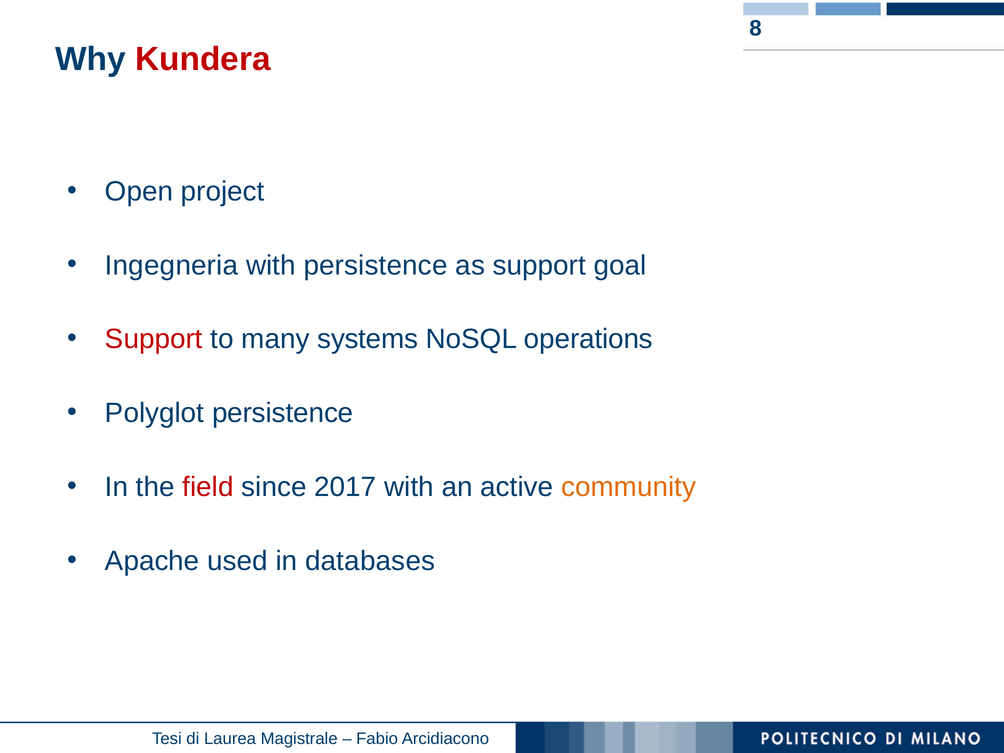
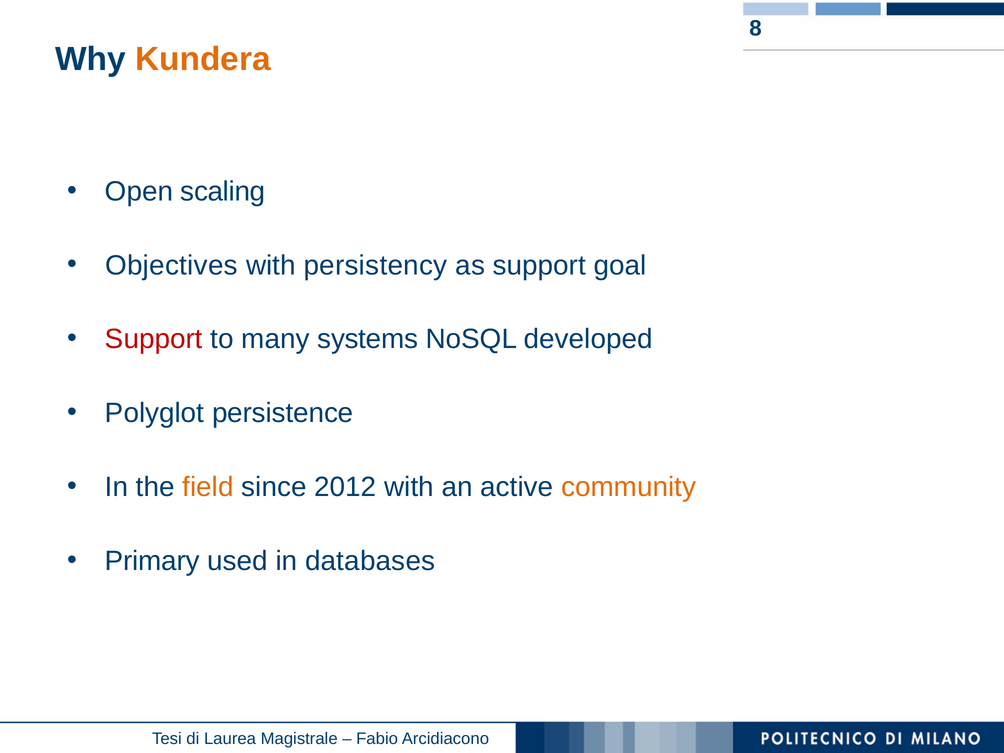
Kundera colour: red -> orange
project: project -> scaling
Ingegneria: Ingegneria -> Objectives
with persistence: persistence -> persistency
operations: operations -> developed
field colour: red -> orange
2017: 2017 -> 2012
Apache: Apache -> Primary
